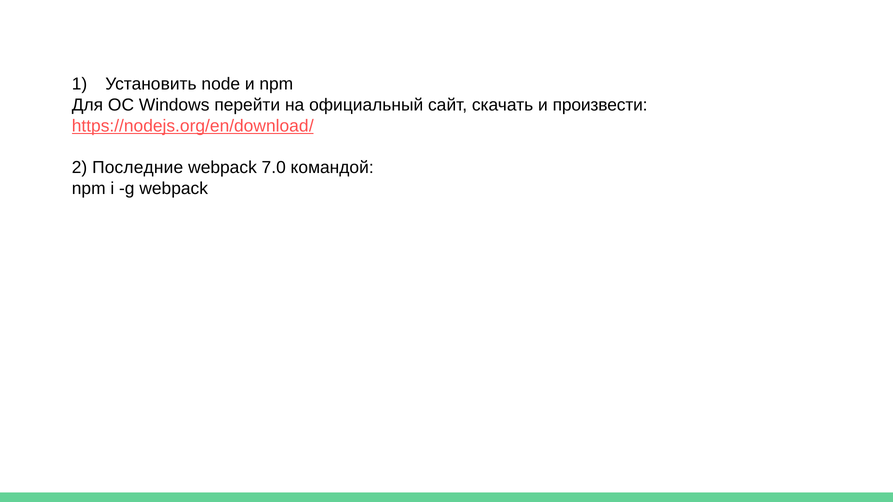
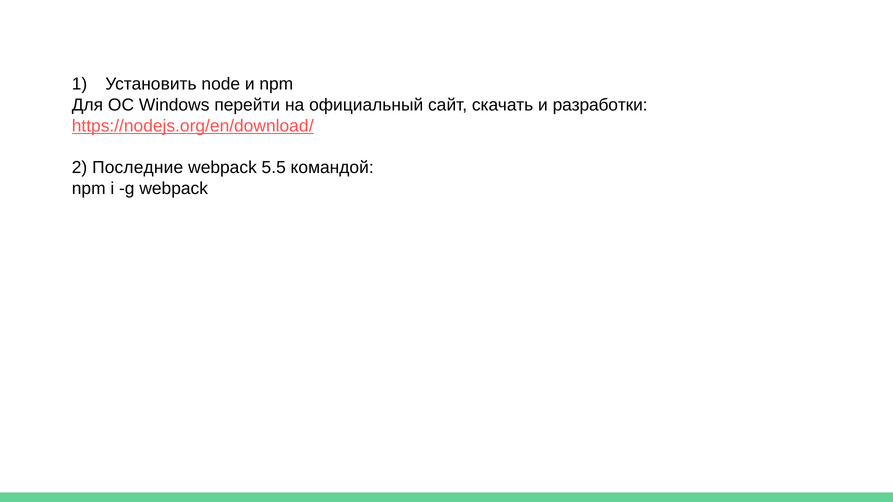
произвести: произвести -> разработки
7.0: 7.0 -> 5.5
